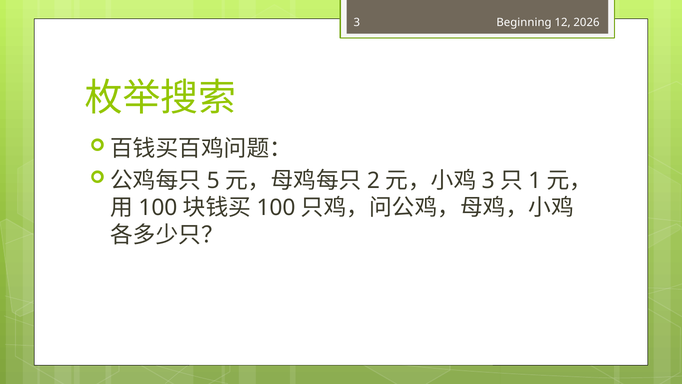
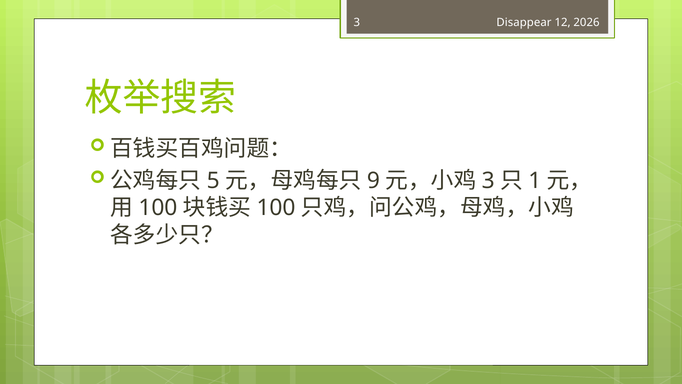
Beginning: Beginning -> Disappear
2: 2 -> 9
